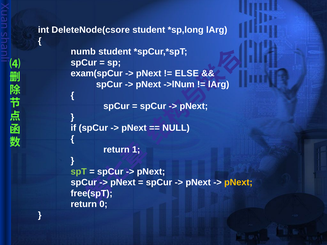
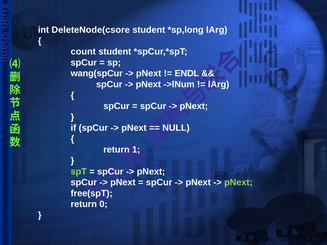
numb: numb -> count
exam(spCur: exam(spCur -> wang(spCur
ELSE: ELSE -> ENDL
pNext at (238, 183) colour: yellow -> light green
